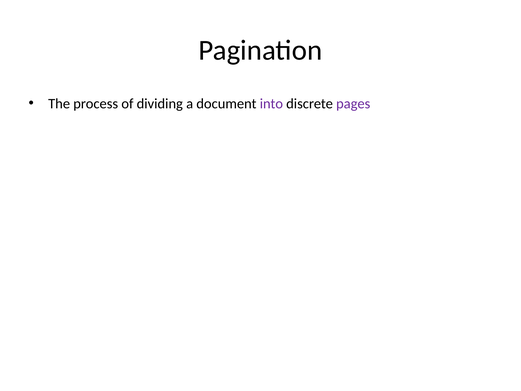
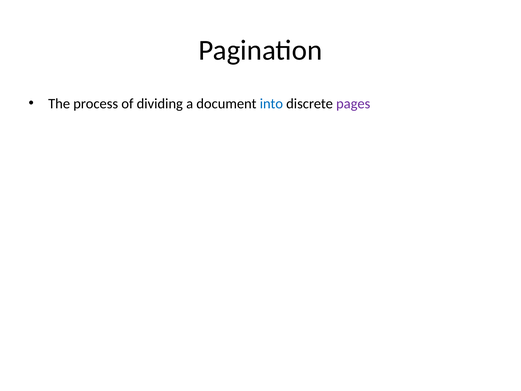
into colour: purple -> blue
